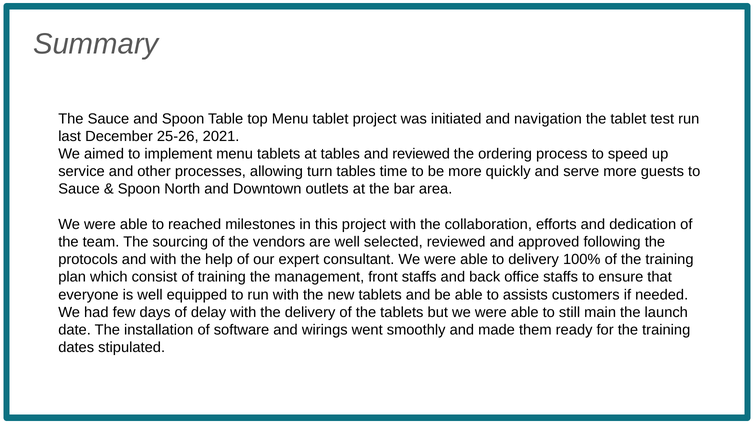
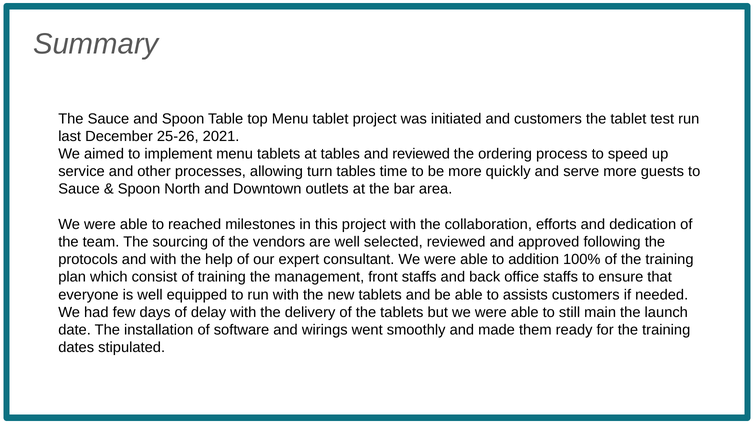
and navigation: navigation -> customers
to delivery: delivery -> addition
